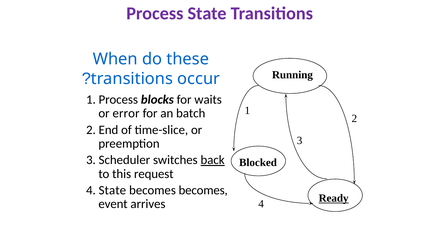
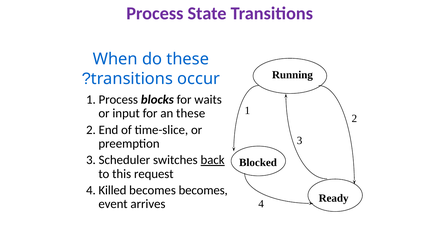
error: error -> input
an batch: batch -> these
4 State: State -> Killed
Ready underline: present -> none
